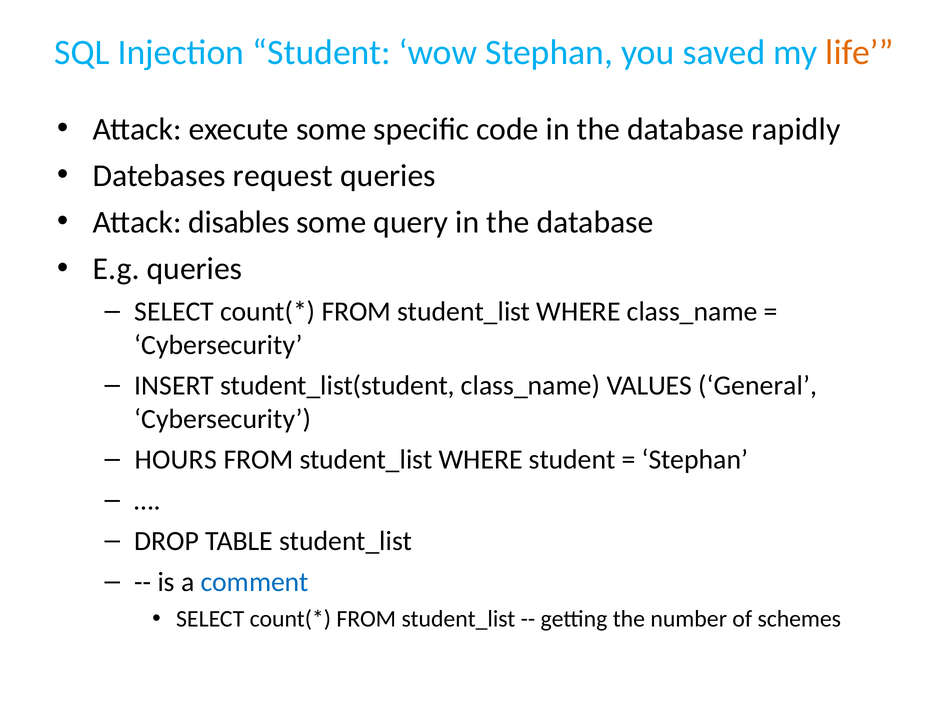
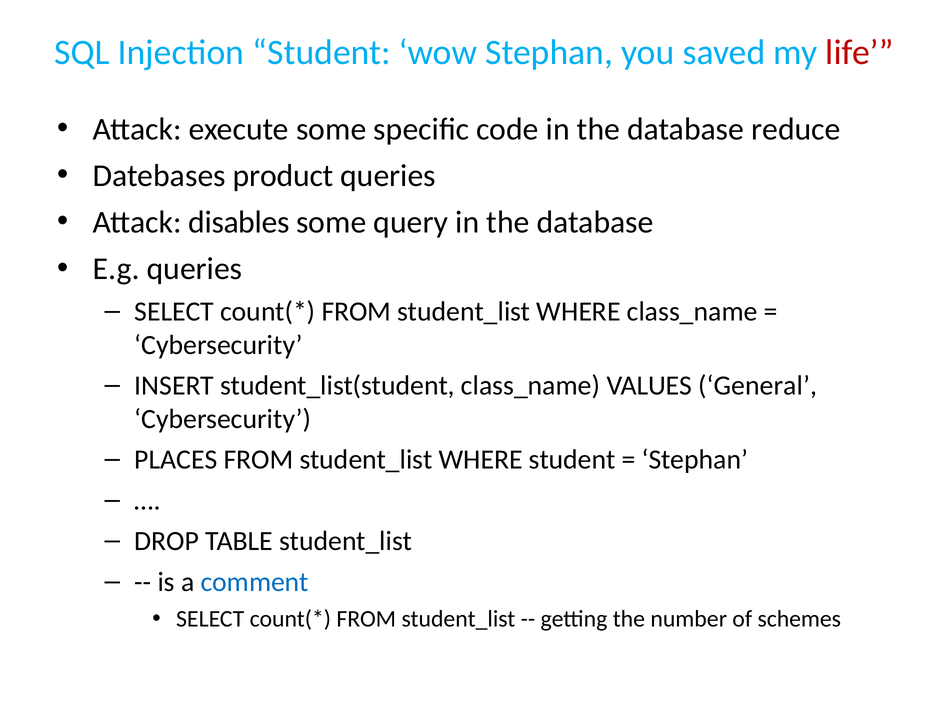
life colour: orange -> red
rapidly: rapidly -> reduce
request: request -> product
HOURS: HOURS -> PLACES
